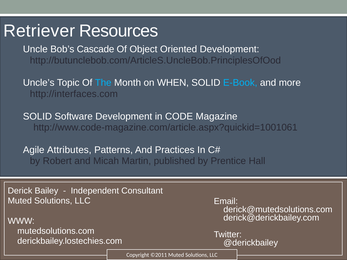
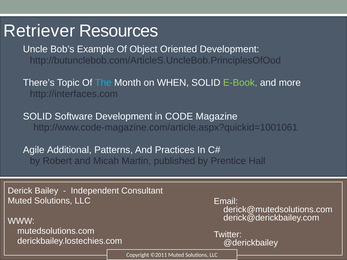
Cascade: Cascade -> Example
Uncle’s: Uncle’s -> There’s
E-Book colour: light blue -> light green
Attributes: Attributes -> Additional
